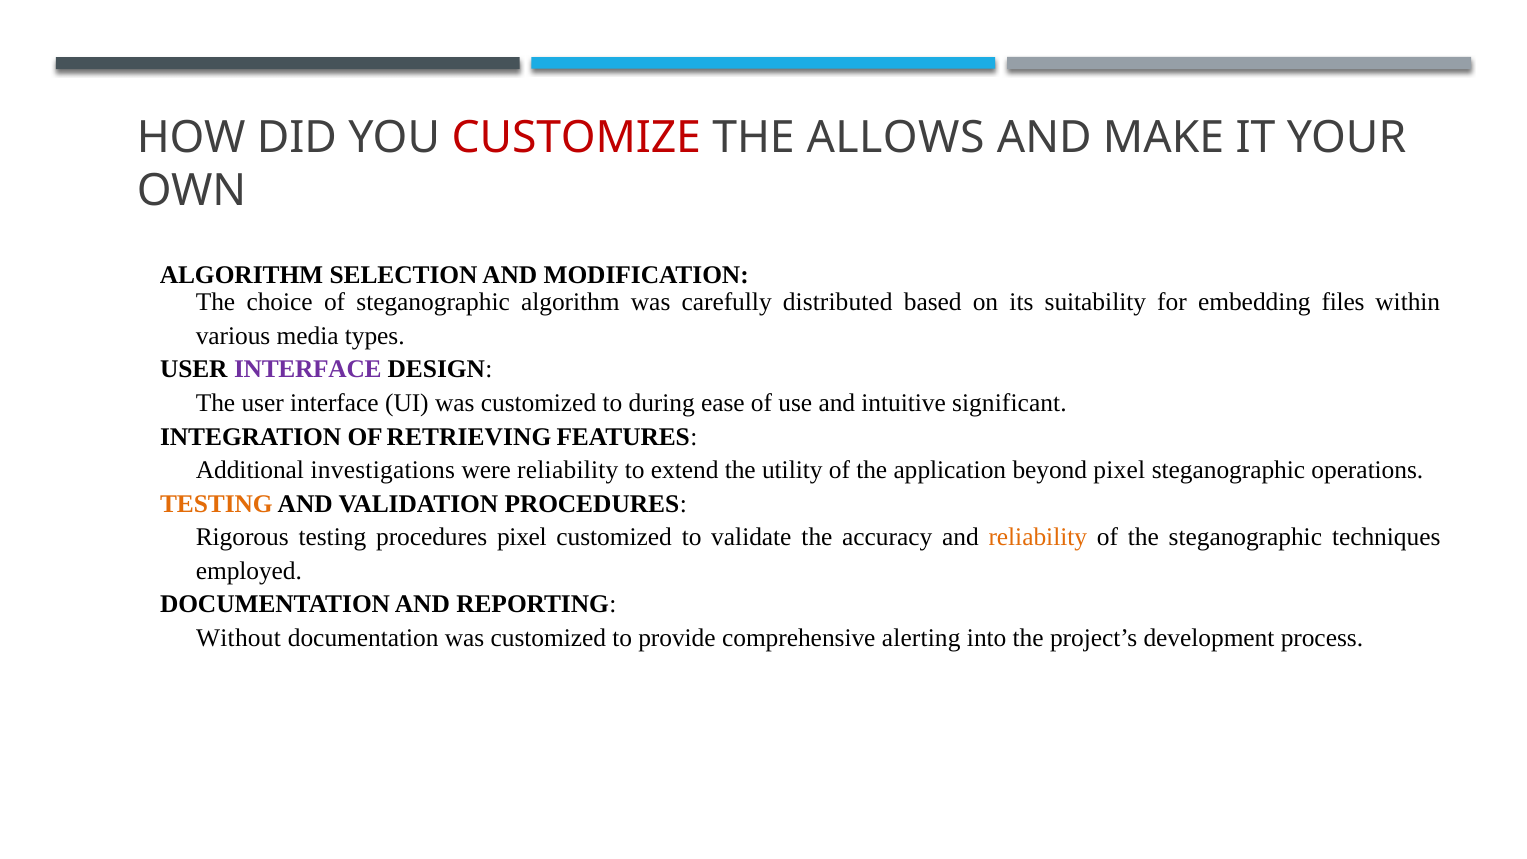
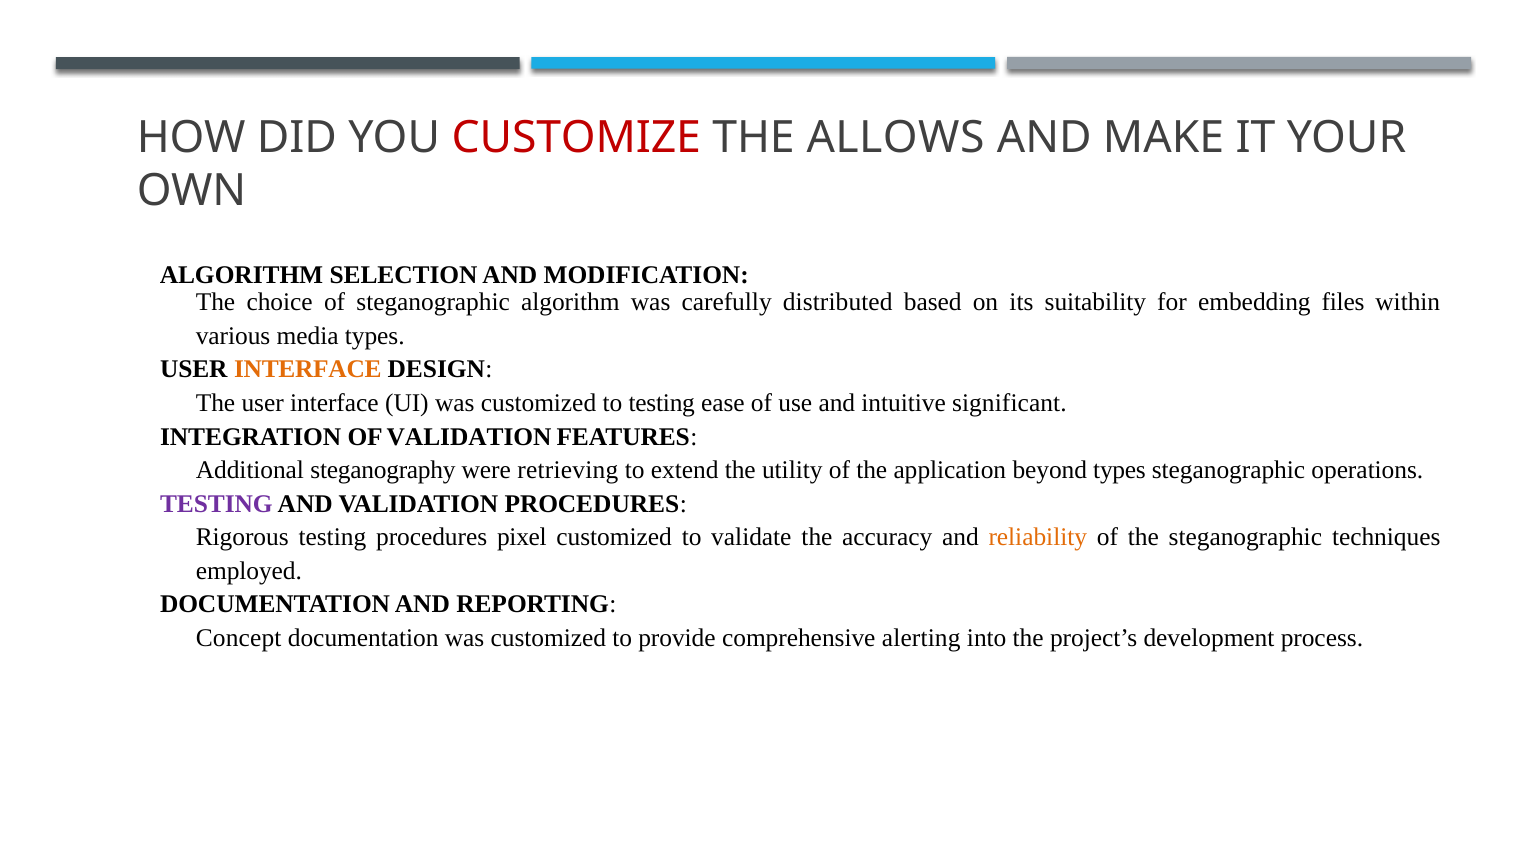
INTERFACE at (308, 369) colour: purple -> orange
to during: during -> testing
OF RETRIEVING: RETRIEVING -> VALIDATION
investigations: investigations -> steganography
were reliability: reliability -> retrieving
beyond pixel: pixel -> types
TESTING at (216, 504) colour: orange -> purple
Without: Without -> Concept
